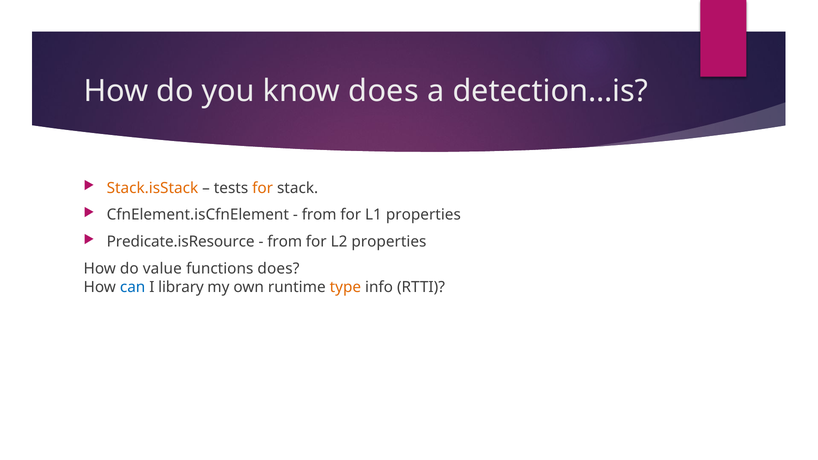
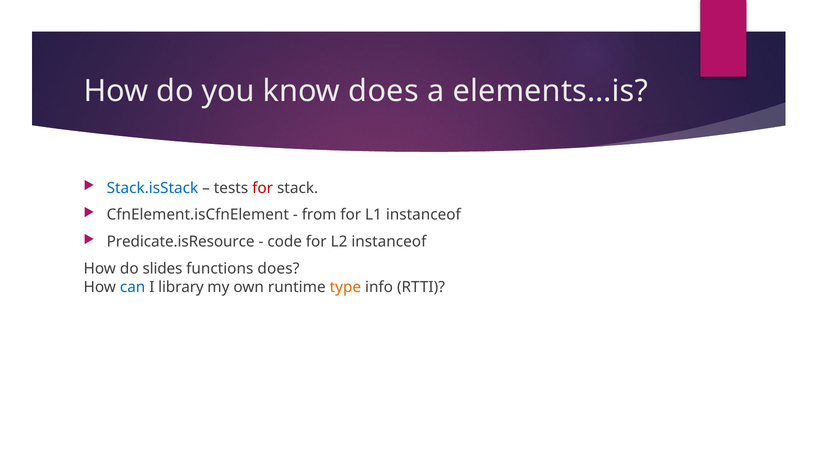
detection…is: detection…is -> elements…is
Stack.isStack colour: orange -> blue
for at (263, 188) colour: orange -> red
L1 properties: properties -> instanceof
from at (285, 242): from -> code
L2 properties: properties -> instanceof
value: value -> slides
